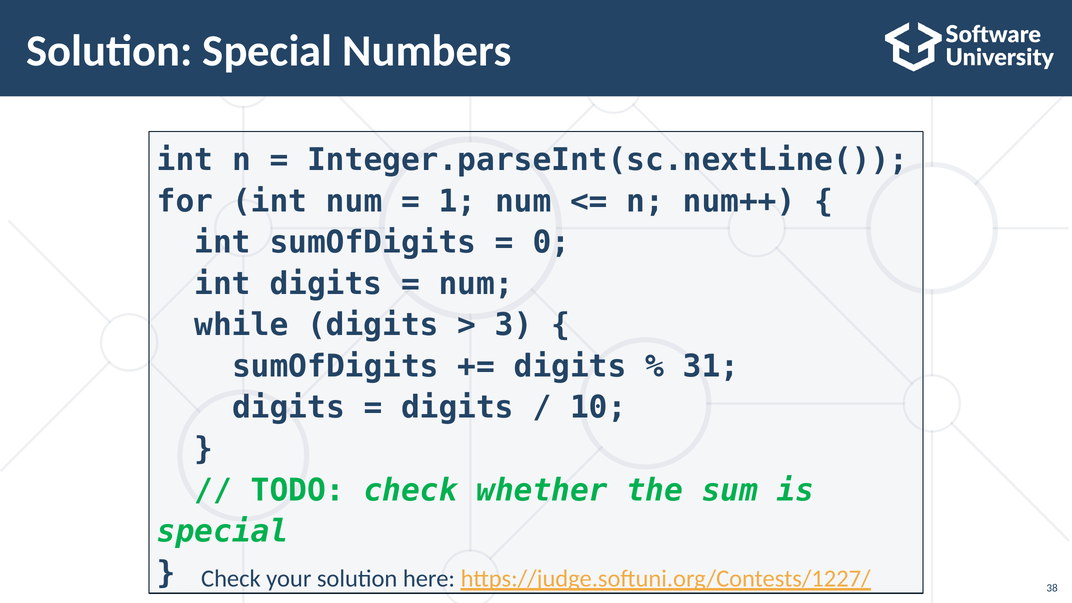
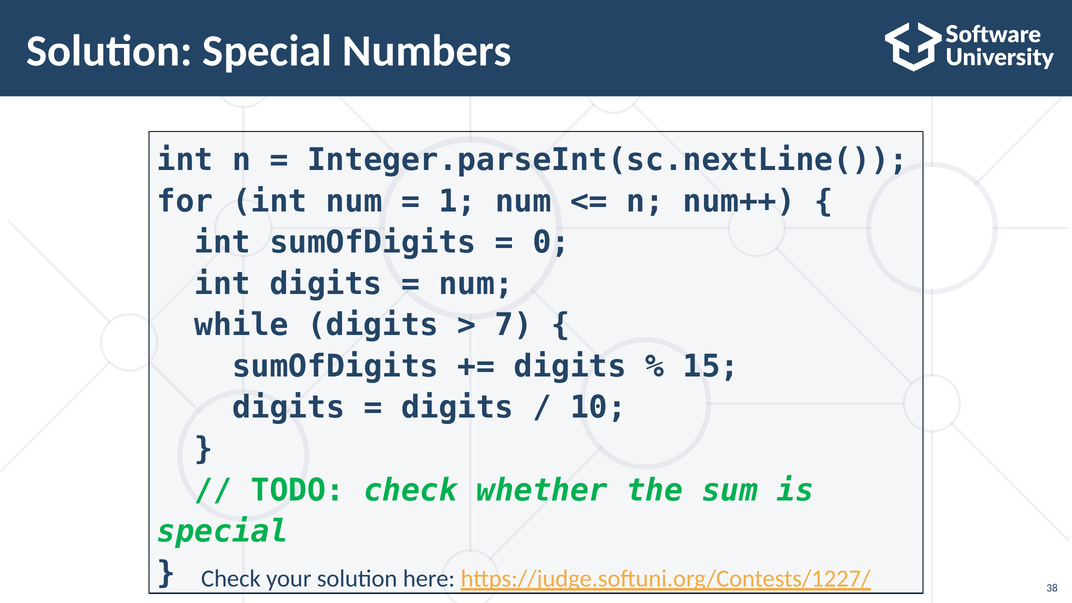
3: 3 -> 7
31: 31 -> 15
